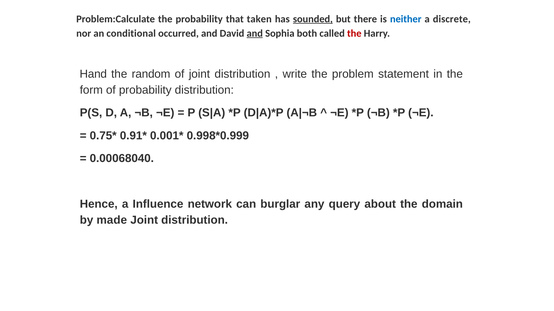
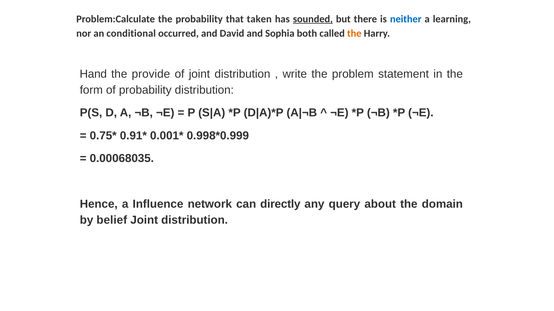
discrete: discrete -> learning
and at (255, 33) underline: present -> none
the at (354, 33) colour: red -> orange
random: random -> provide
0.00068040: 0.00068040 -> 0.00068035
burglar: burglar -> directly
made: made -> belief
